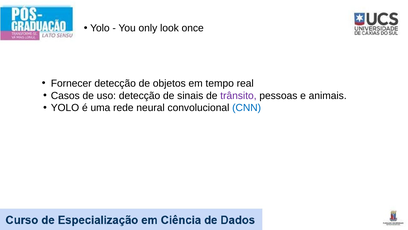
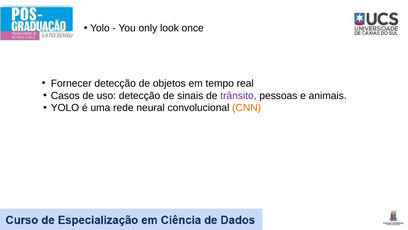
CNN colour: blue -> orange
